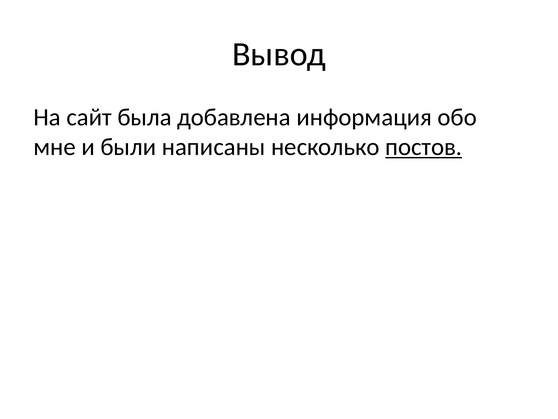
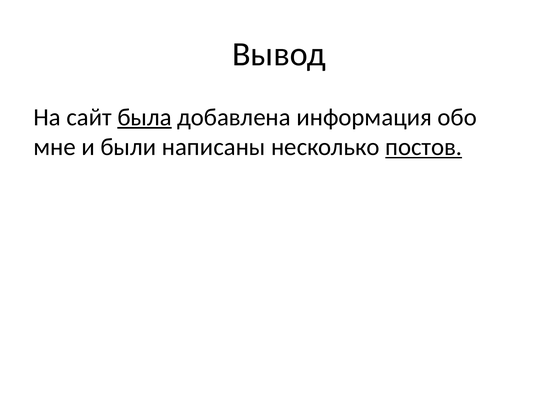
была underline: none -> present
